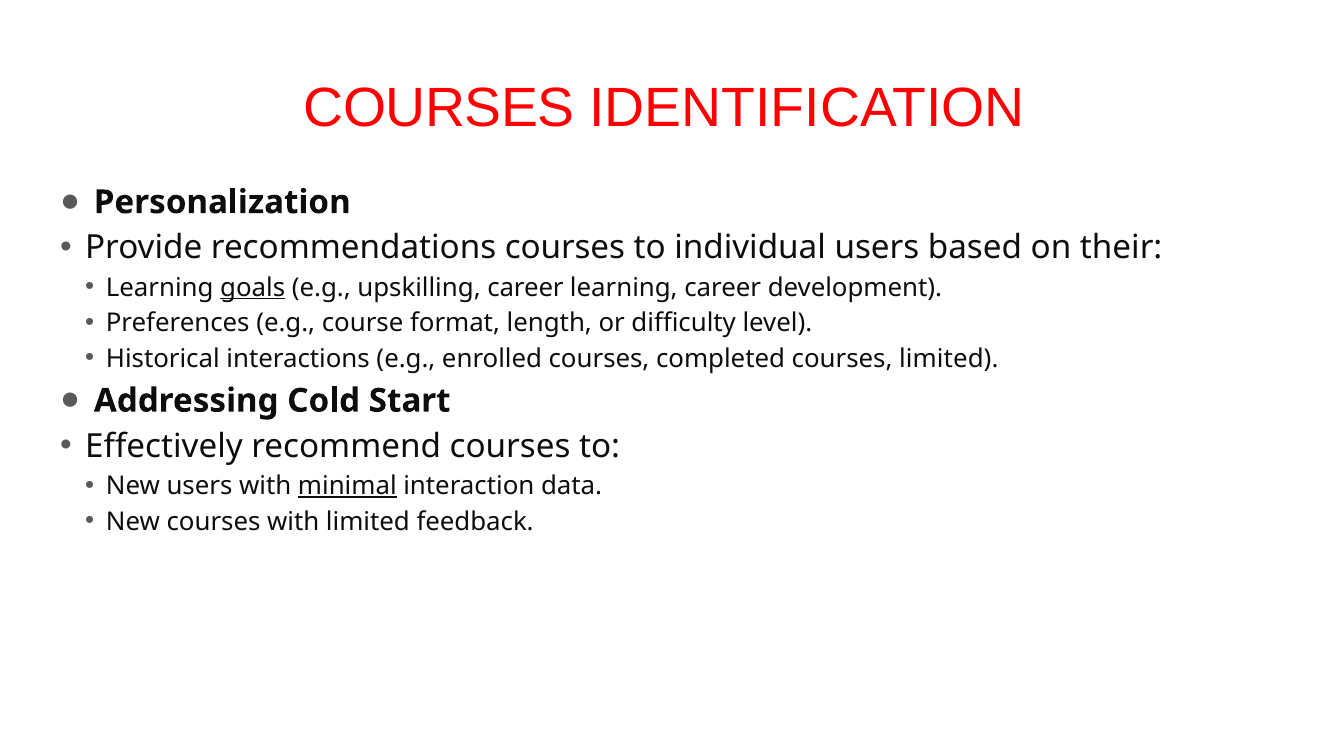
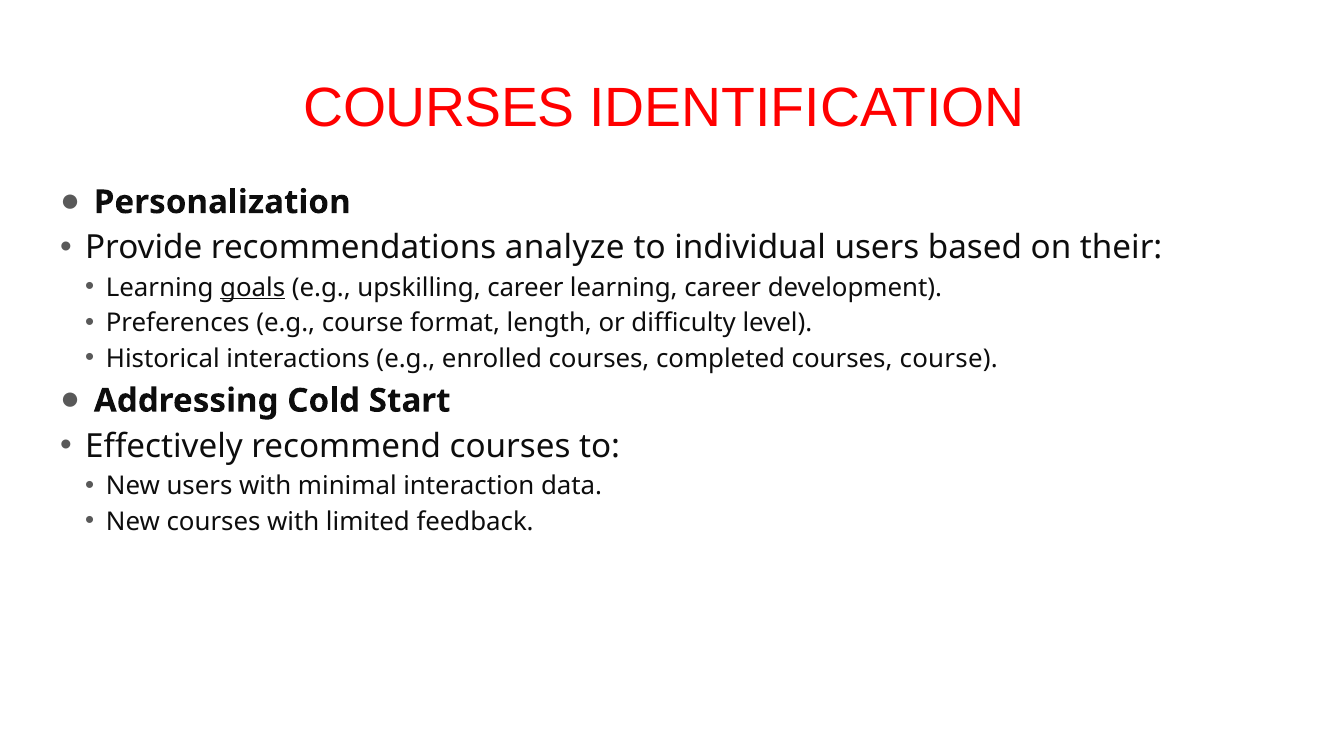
recommendations courses: courses -> analyze
courses limited: limited -> course
minimal underline: present -> none
